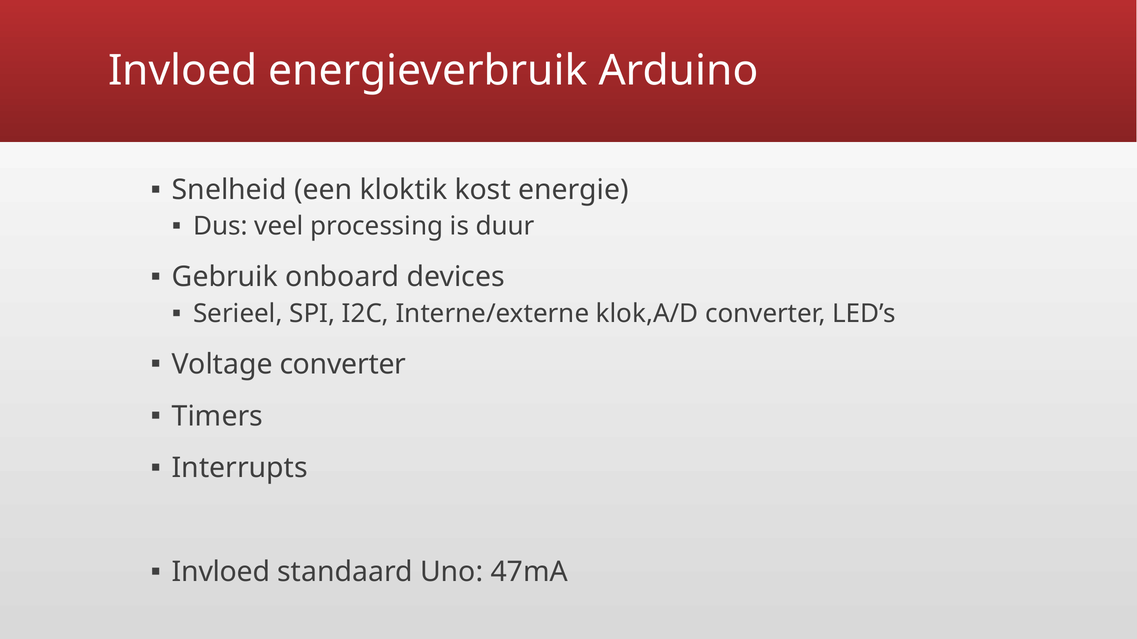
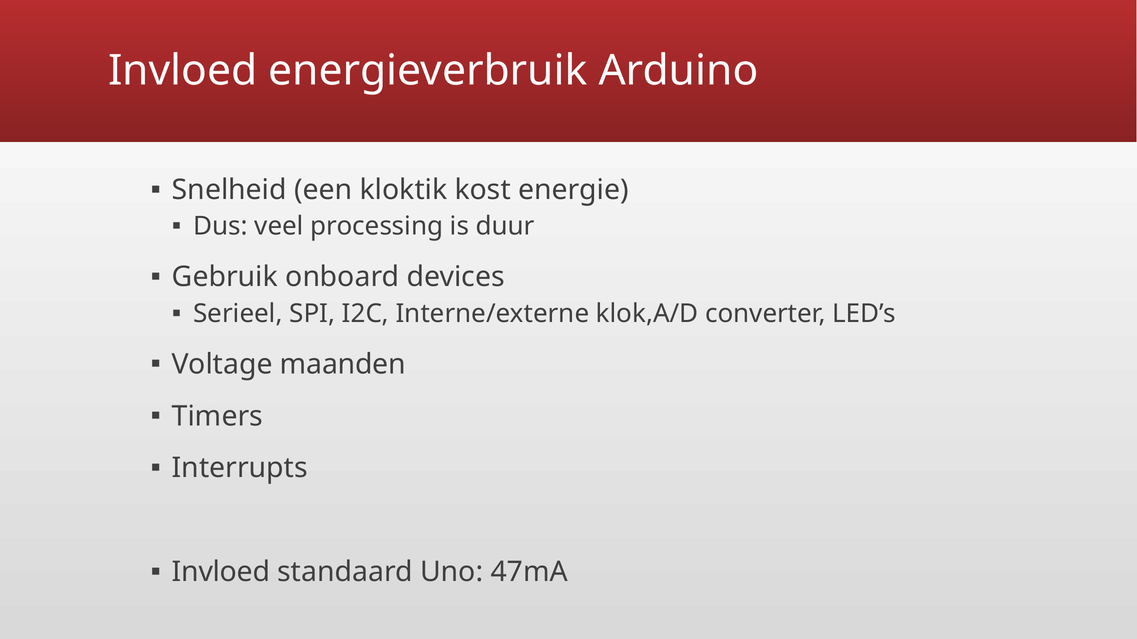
Voltage converter: converter -> maanden
